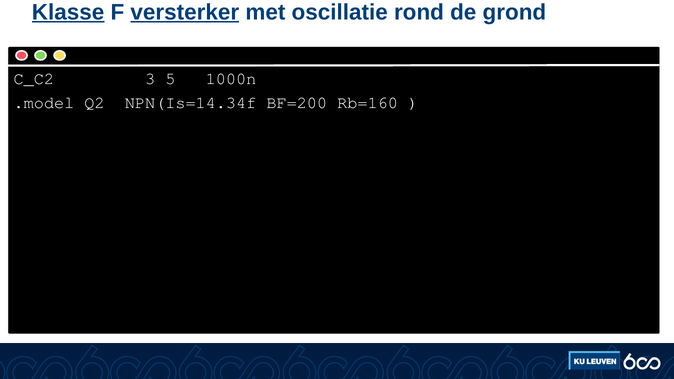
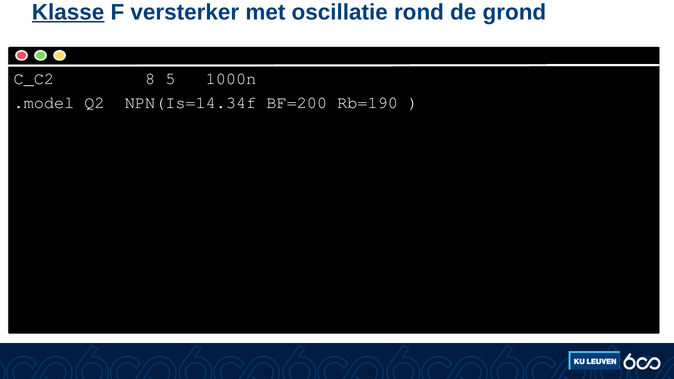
versterker underline: present -> none
3: 3 -> 8
Rb=160: Rb=160 -> Rb=190
